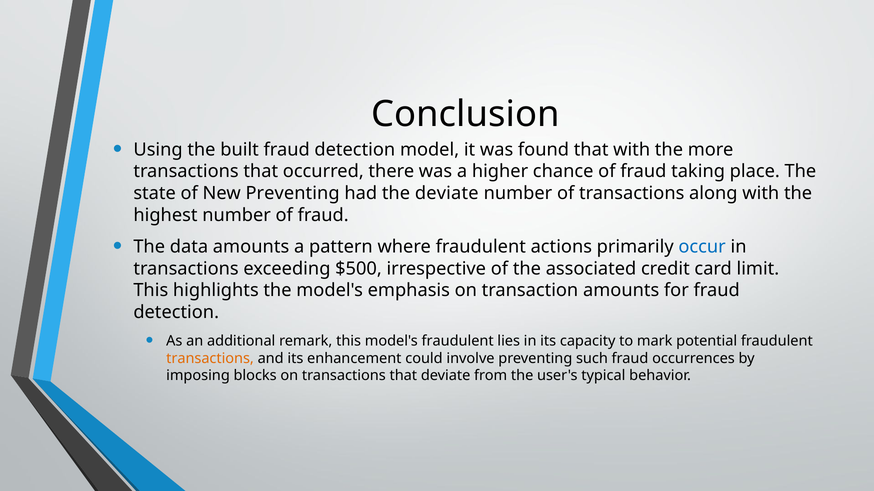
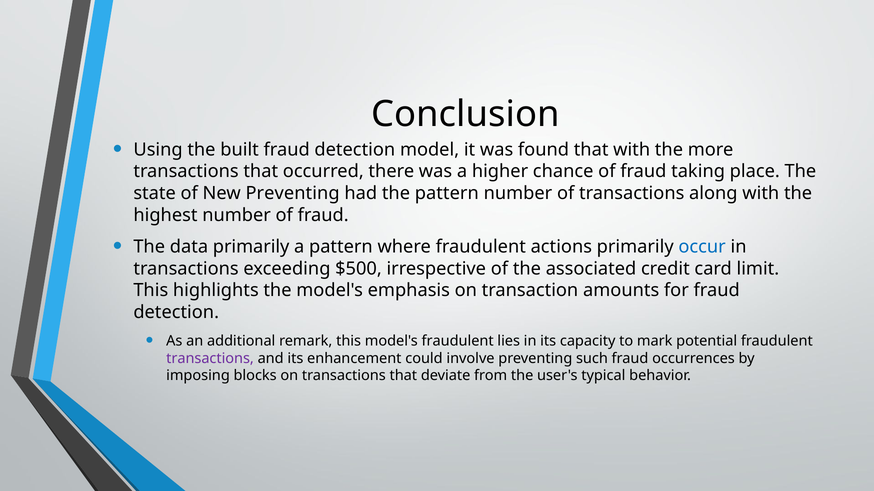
the deviate: deviate -> pattern
data amounts: amounts -> primarily
transactions at (210, 359) colour: orange -> purple
